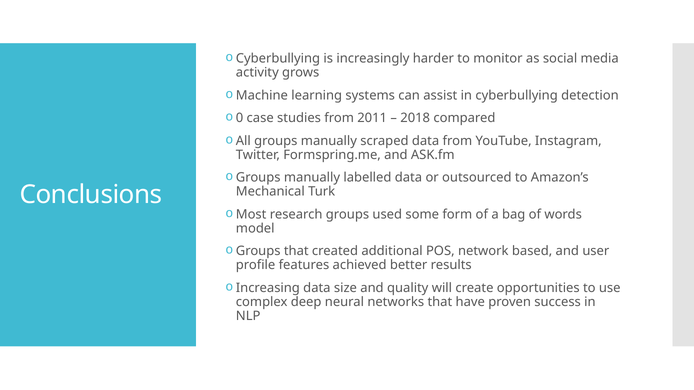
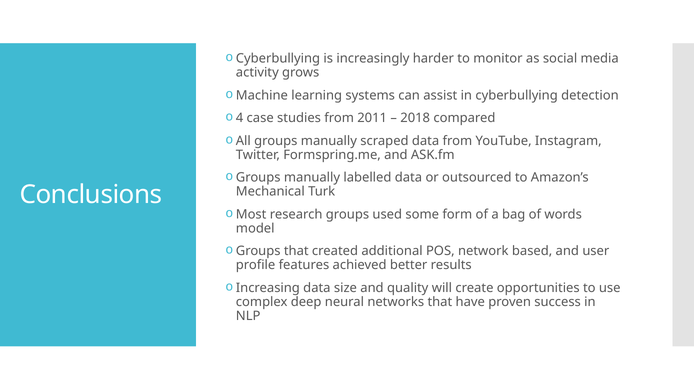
0: 0 -> 4
